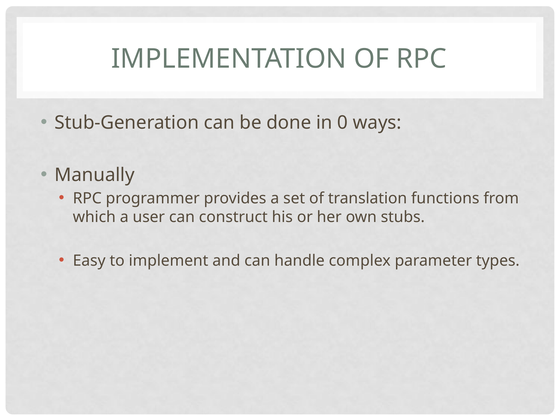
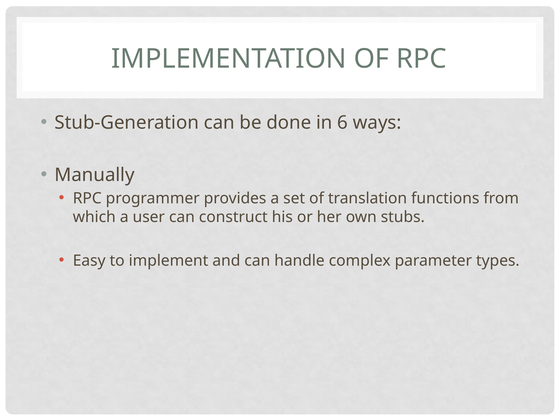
0: 0 -> 6
